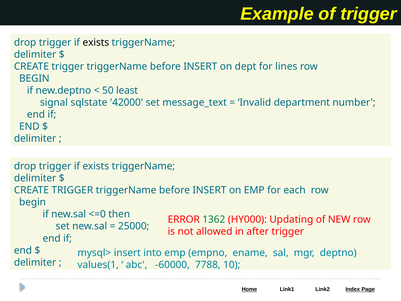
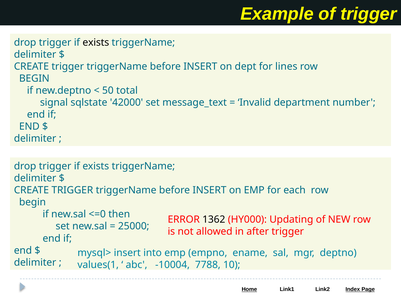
least: least -> total
1362 colour: green -> black
-60000: -60000 -> -10004
